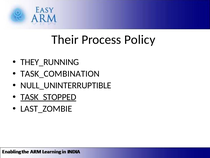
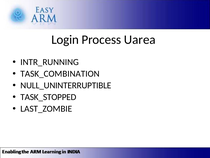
Their: Their -> Login
Policy: Policy -> Uarea
THEY_RUNNING: THEY_RUNNING -> INTR_RUNNING
TASK_STOPPED underline: present -> none
